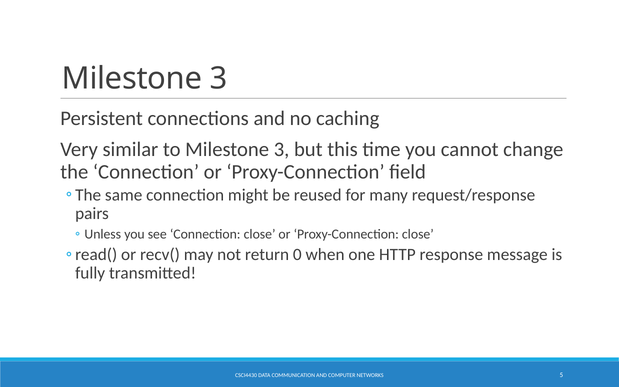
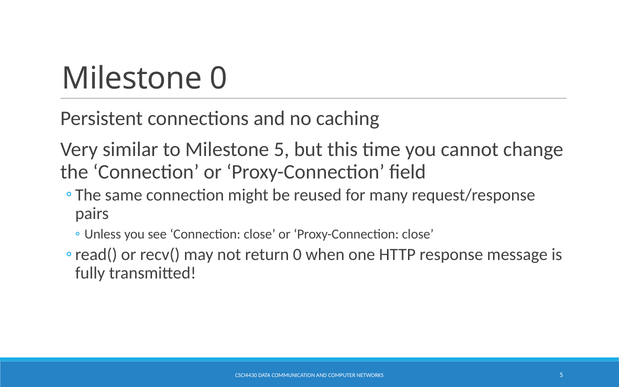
3 at (218, 78): 3 -> 0
to Milestone 3: 3 -> 5
